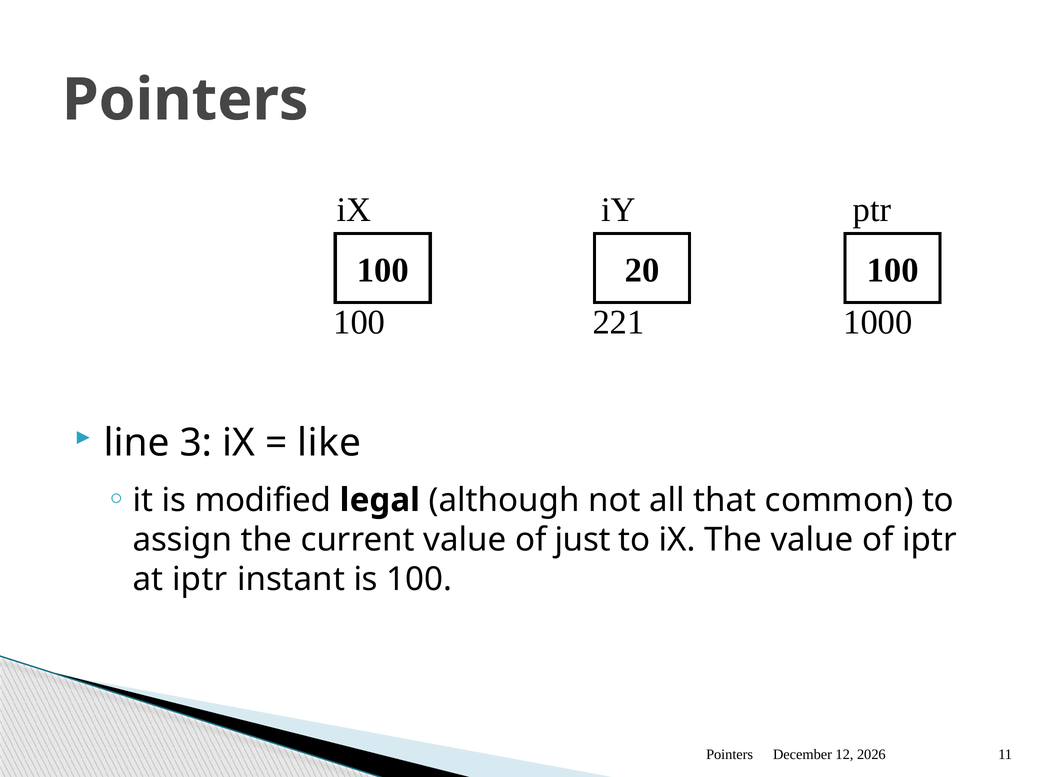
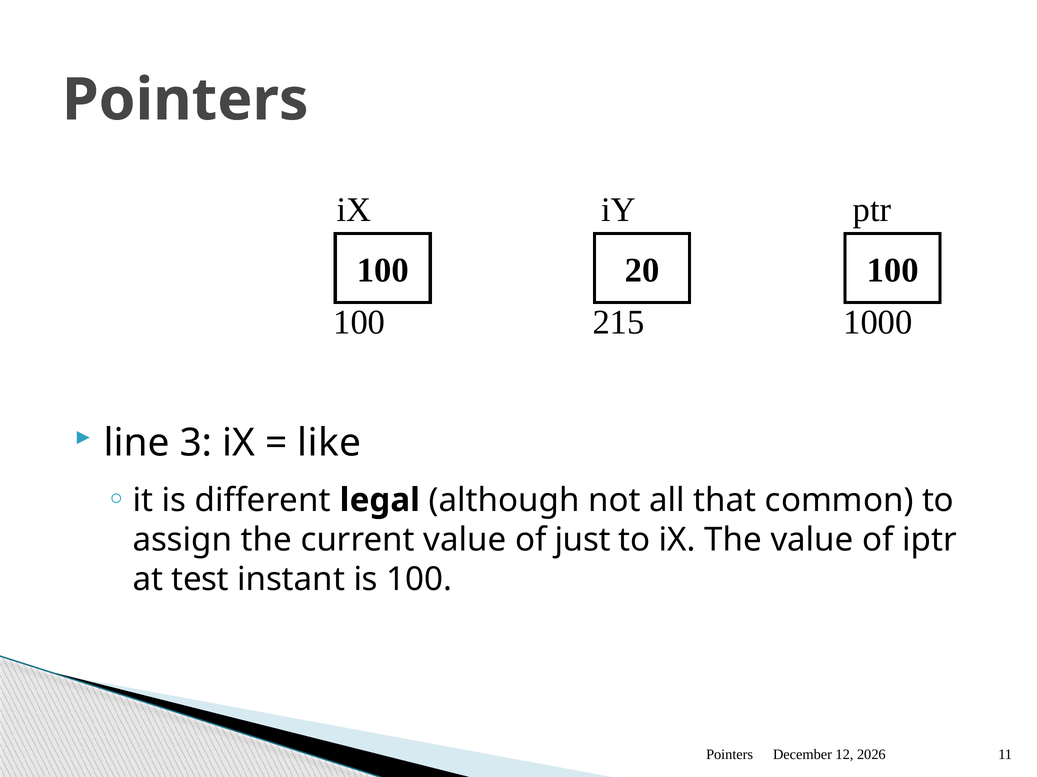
221: 221 -> 215
modified: modified -> different
at iptr: iptr -> test
